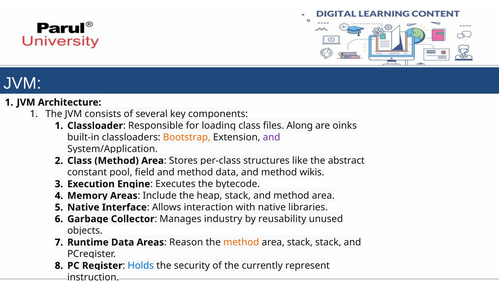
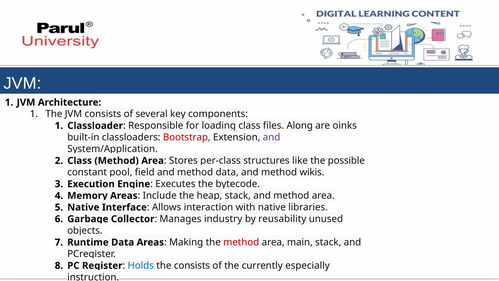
Bootstrap colour: orange -> red
abstract: abstract -> possible
Reason: Reason -> Making
method at (241, 242) colour: orange -> red
area stack: stack -> main
the security: security -> consists
represent: represent -> especially
